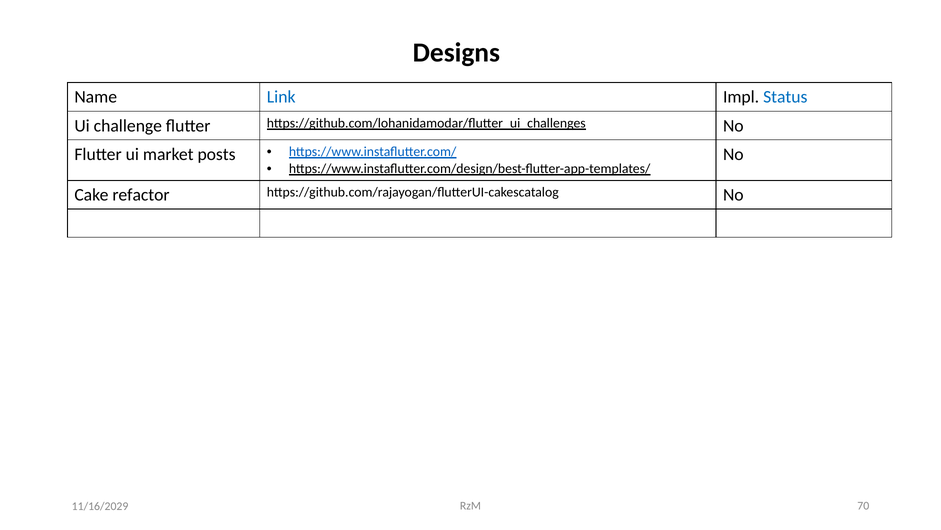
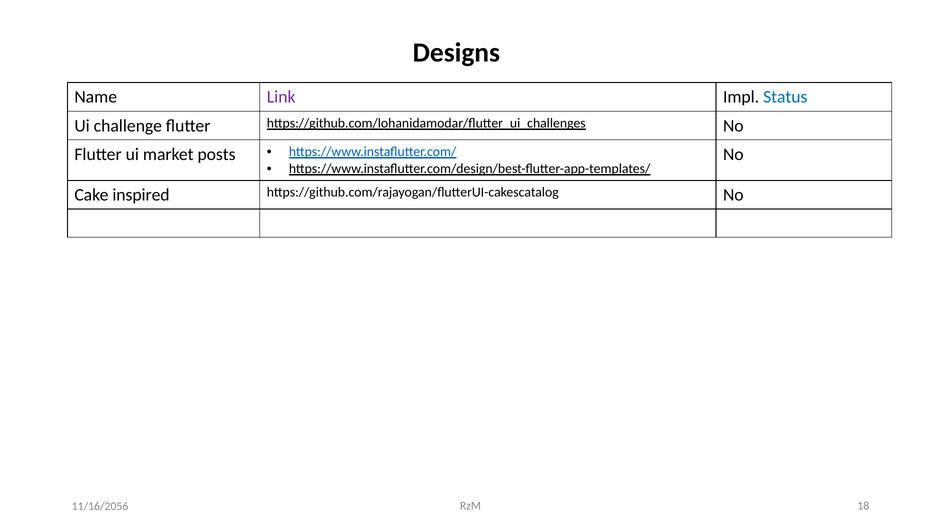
Link colour: blue -> purple
refactor: refactor -> inspired
70: 70 -> 18
11/16/2029: 11/16/2029 -> 11/16/2056
